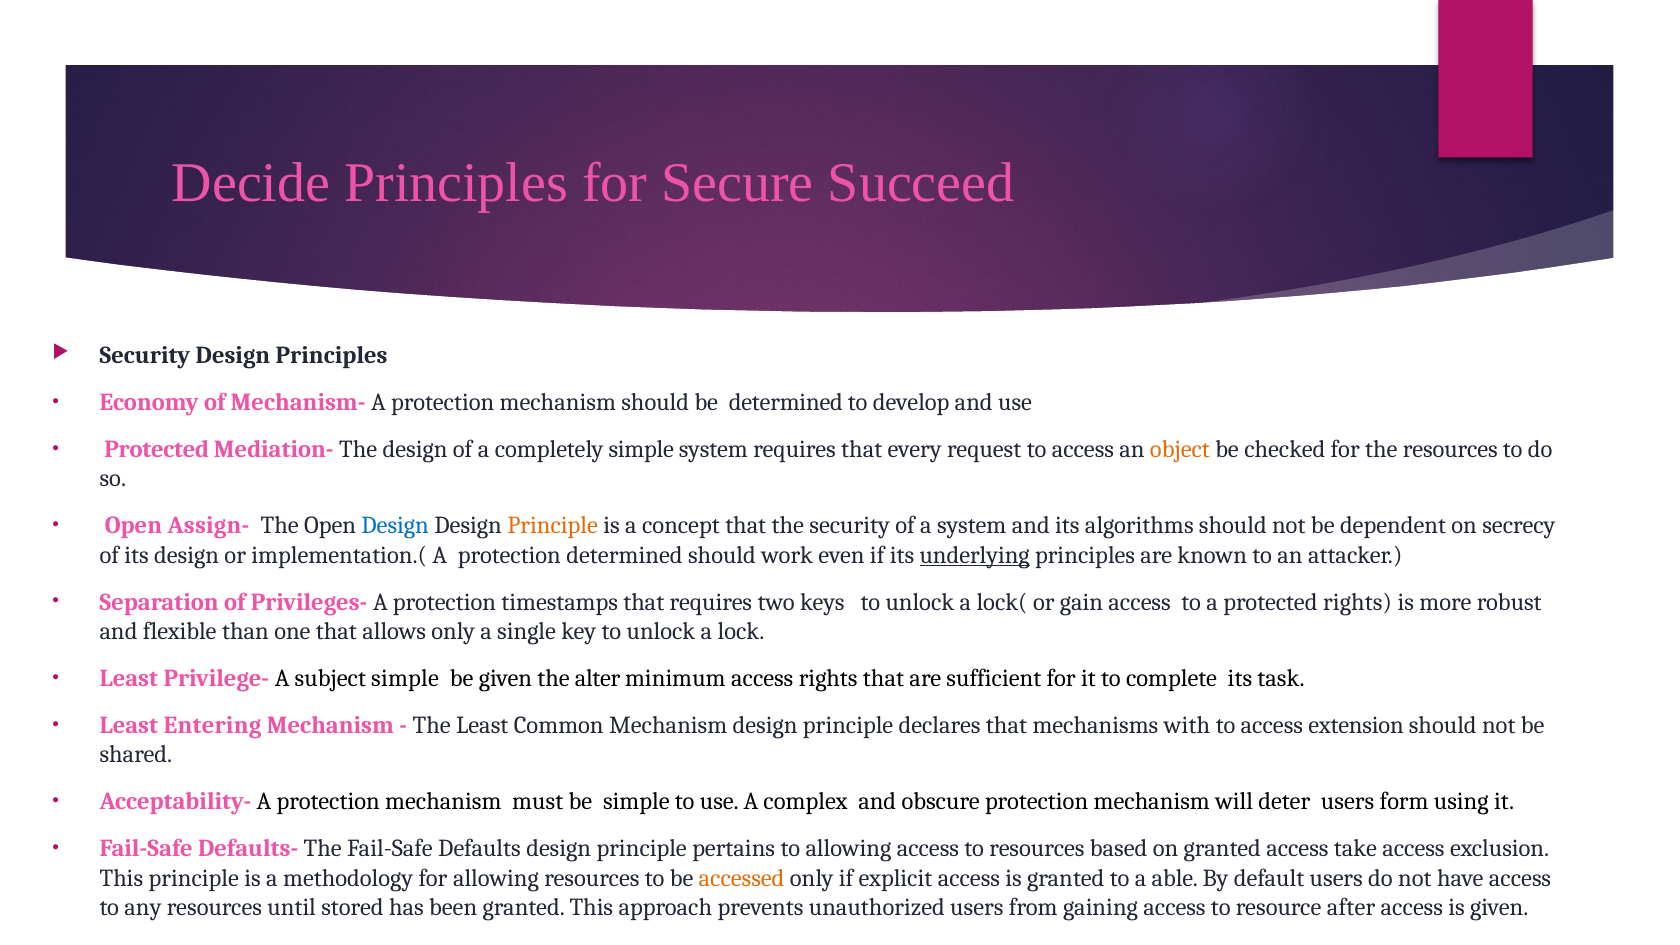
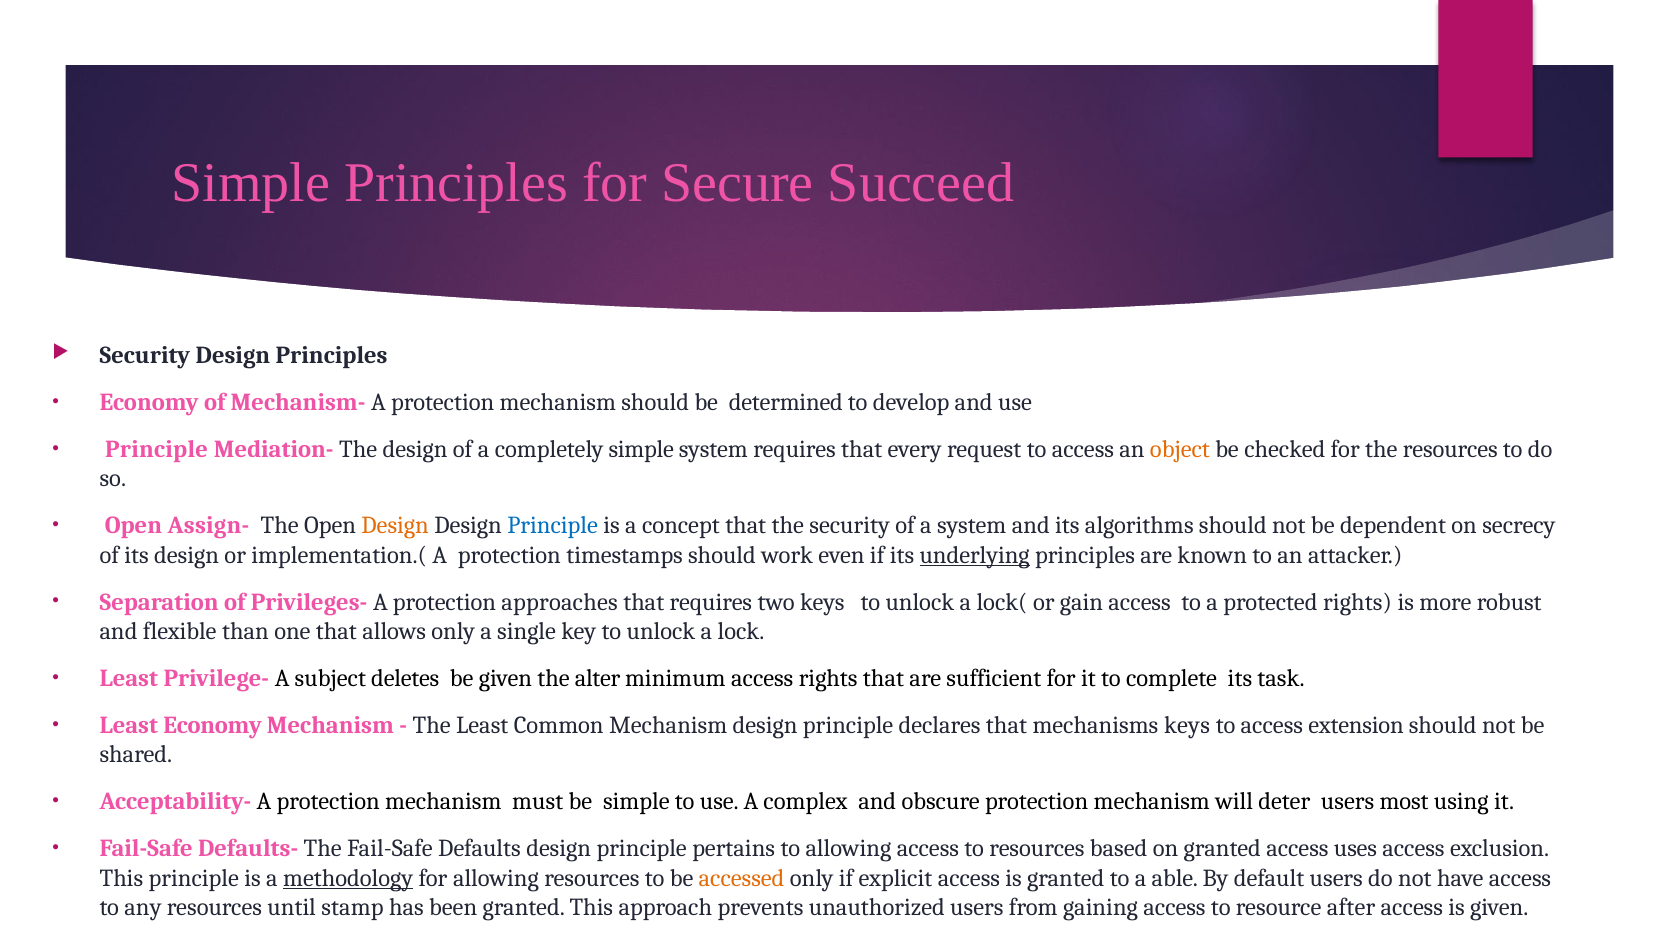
Decide at (251, 183): Decide -> Simple
Protected at (157, 449): Protected -> Principle
Design at (395, 526) colour: blue -> orange
Principle at (553, 526) colour: orange -> blue
protection determined: determined -> timestamps
timestamps: timestamps -> approaches
subject simple: simple -> deletes
Least Entering: Entering -> Economy
mechanisms with: with -> keys
form: form -> most
take: take -> uses
methodology underline: none -> present
stored: stored -> stamp
